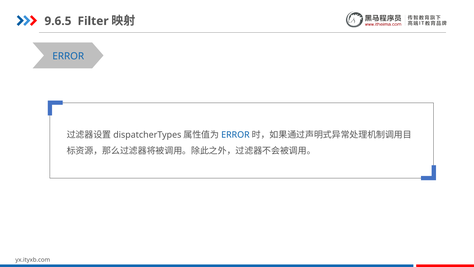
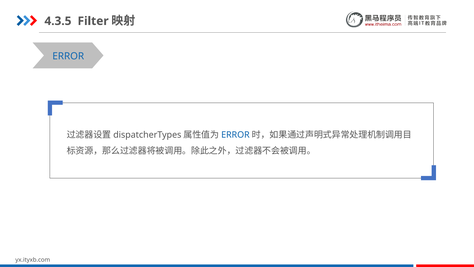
9.6.5: 9.6.5 -> 4.3.5
